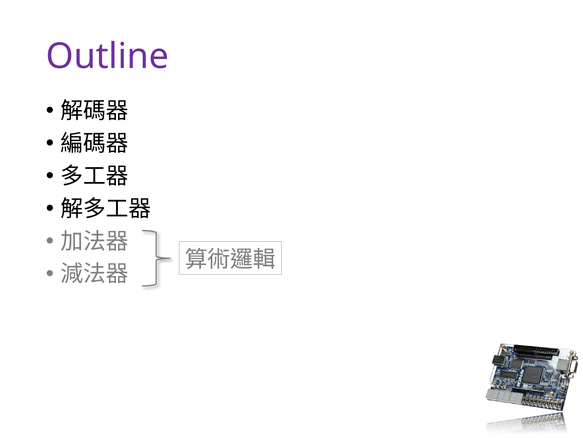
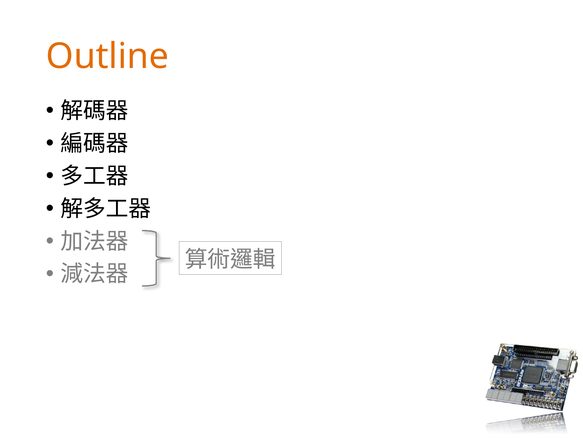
Outline colour: purple -> orange
